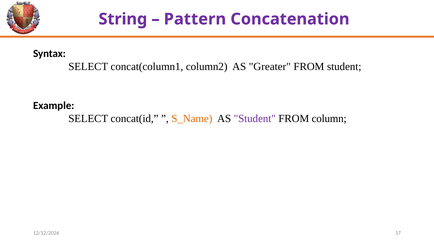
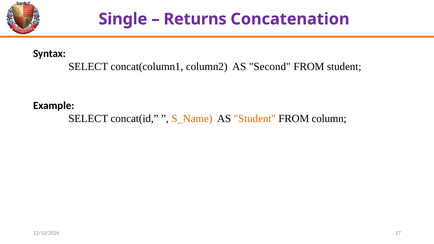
String: String -> Single
Pattern: Pattern -> Returns
Greater: Greater -> Second
Student at (255, 119) colour: purple -> orange
